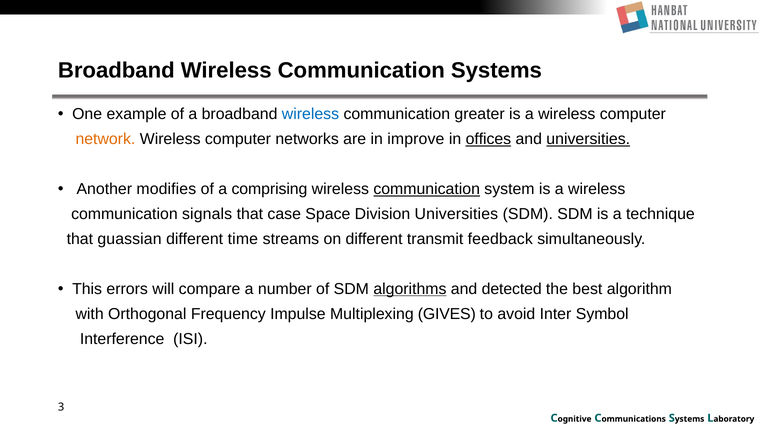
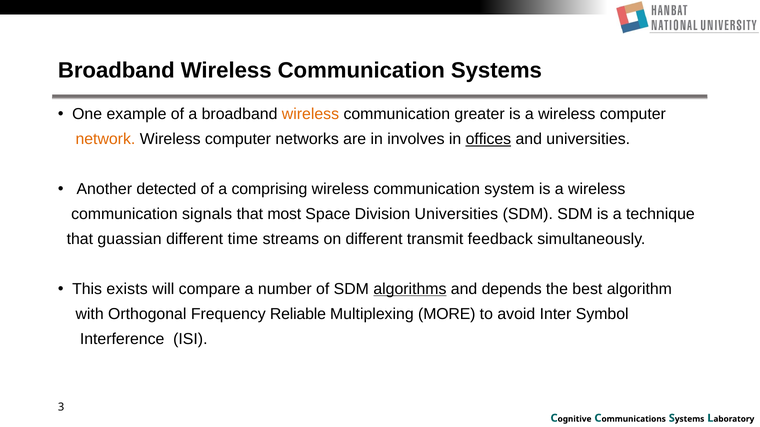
wireless at (310, 114) colour: blue -> orange
improve: improve -> involves
universities at (588, 139) underline: present -> none
modifies: modifies -> detected
communication at (427, 189) underline: present -> none
case: case -> most
errors: errors -> exists
detected: detected -> depends
Impulse: Impulse -> Reliable
GIVES: GIVES -> MORE
